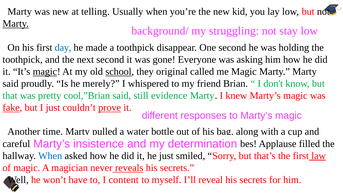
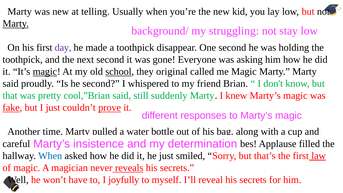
day colour: blue -> purple
he merely: merely -> second
evidence: evidence -> suddenly
content: content -> joyfully
